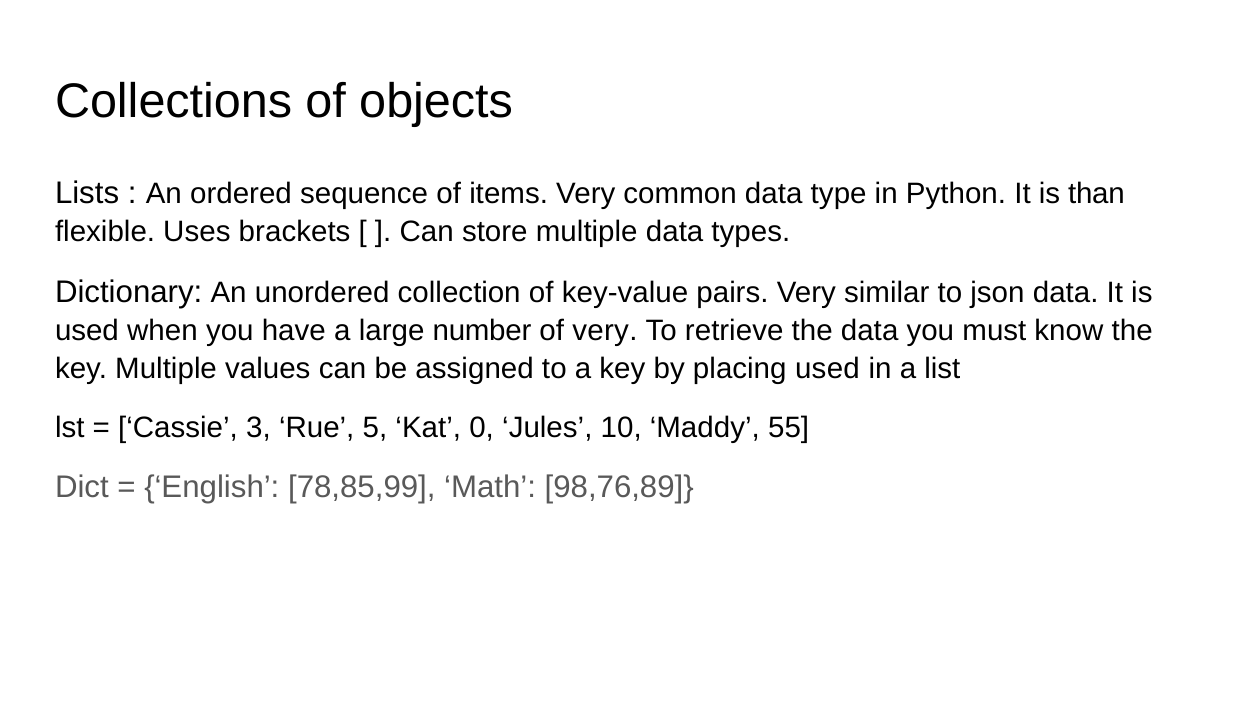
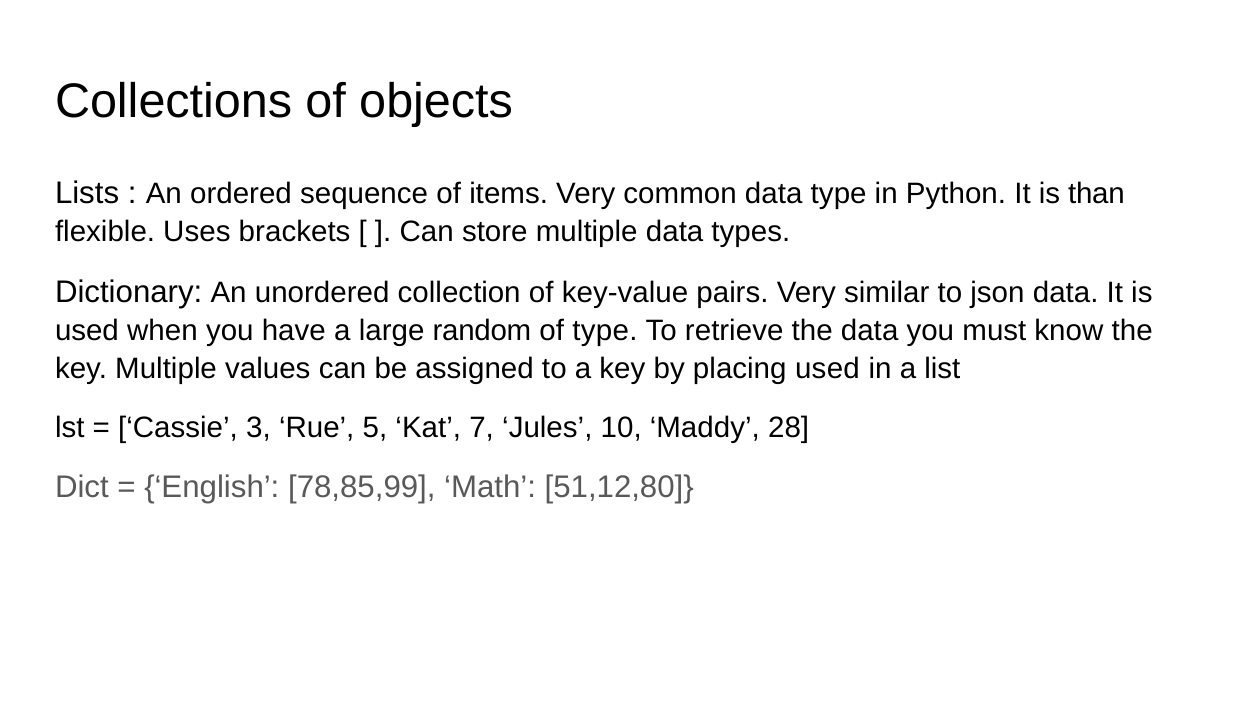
number: number -> random
of very: very -> type
0: 0 -> 7
55: 55 -> 28
98,76,89: 98,76,89 -> 51,12,80
